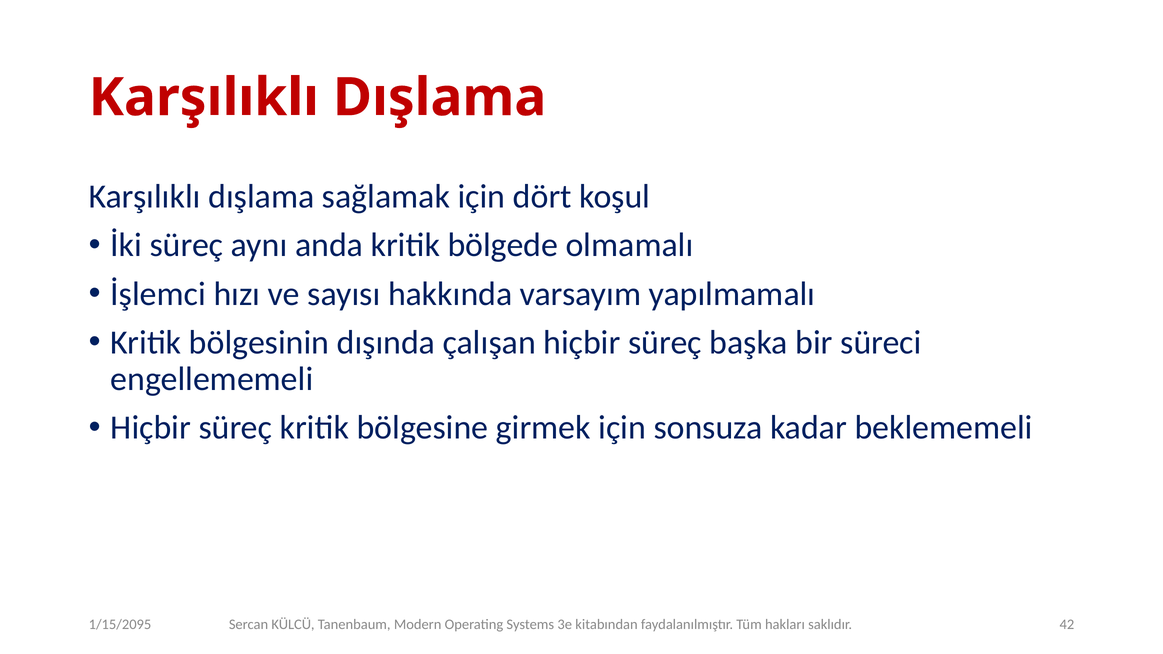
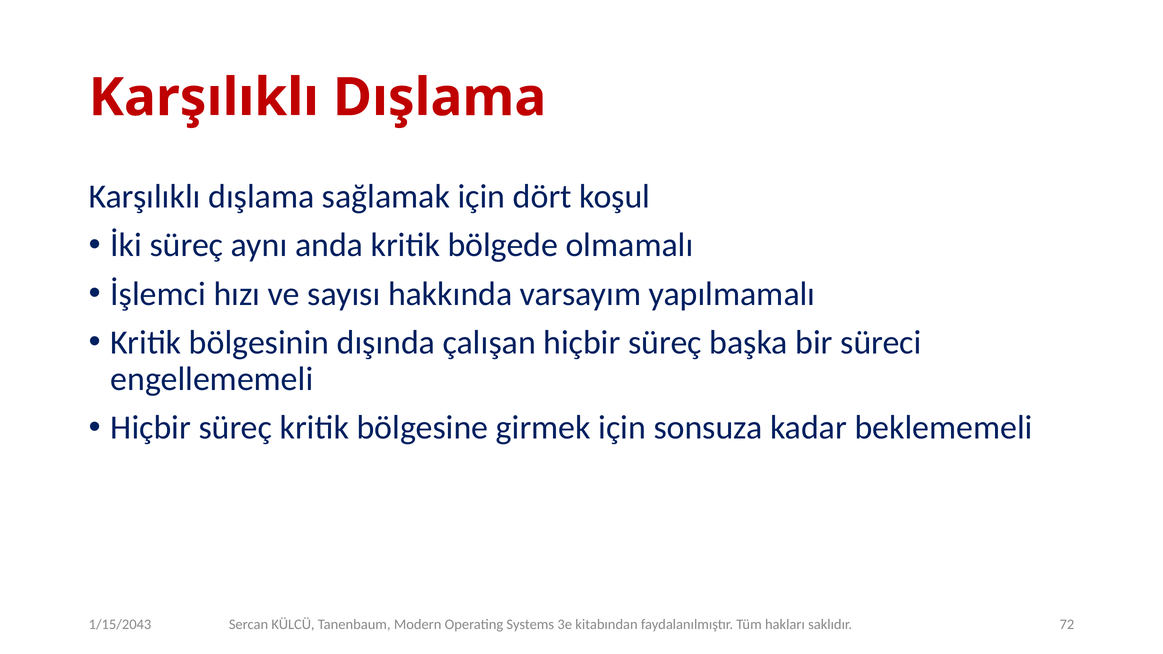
42: 42 -> 72
1/15/2095: 1/15/2095 -> 1/15/2043
